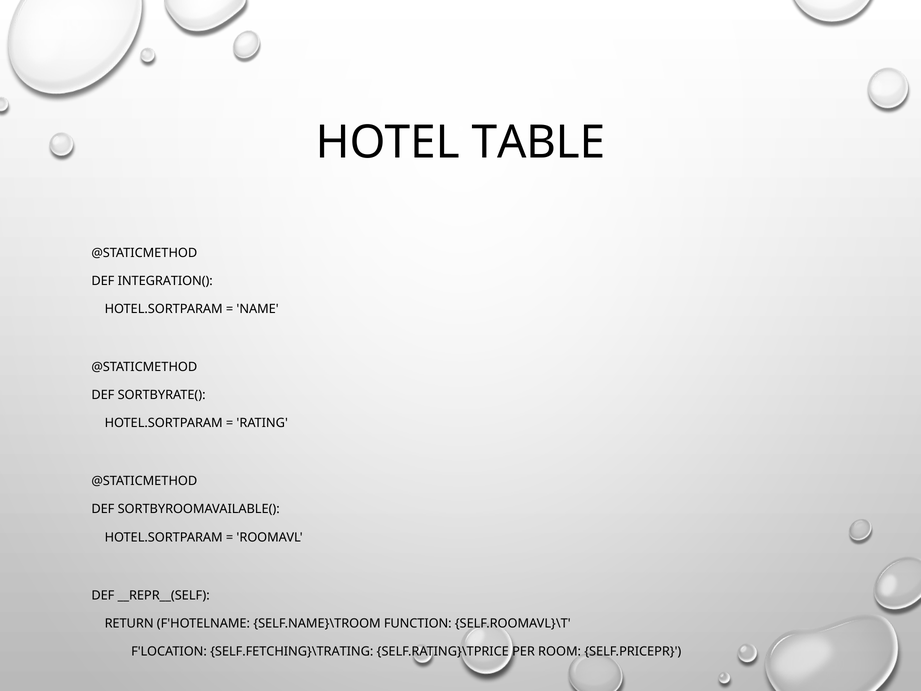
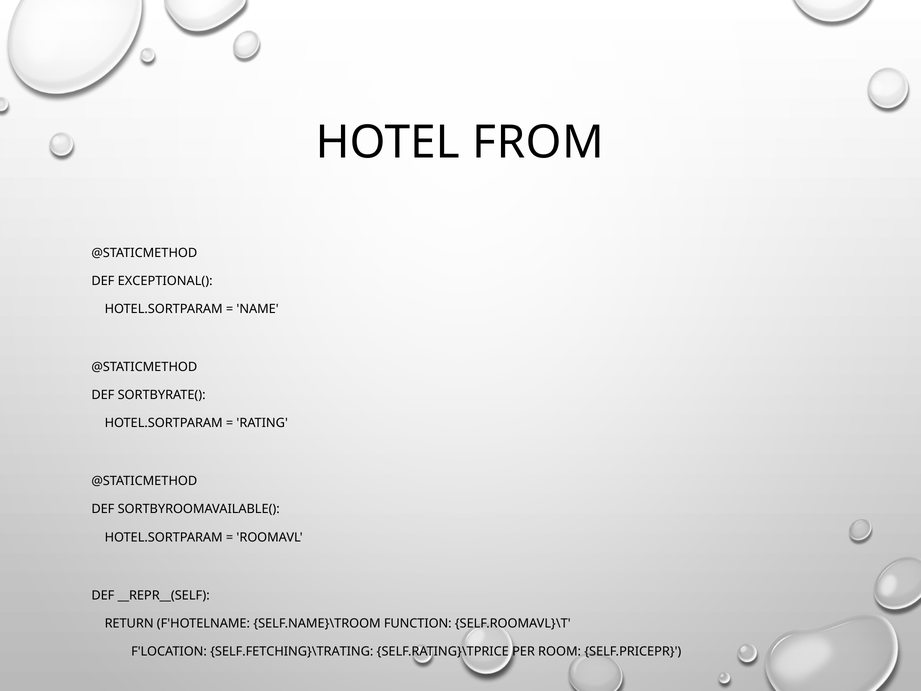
TABLE: TABLE -> FROM
INTEGRATION(: INTEGRATION( -> EXCEPTIONAL(
